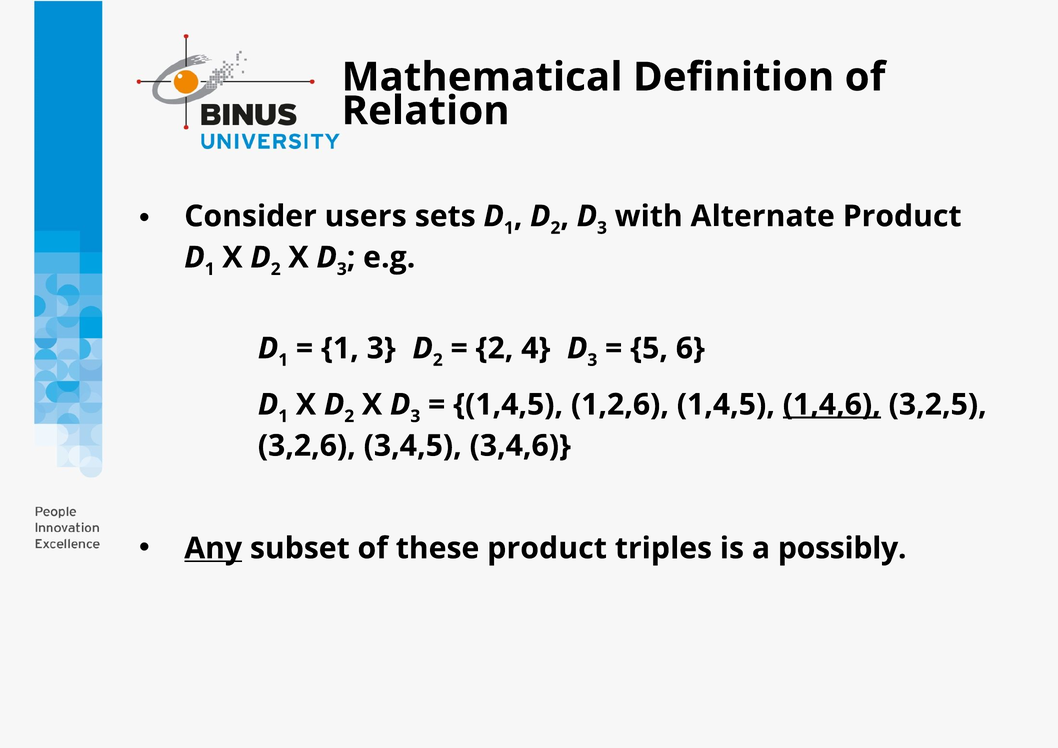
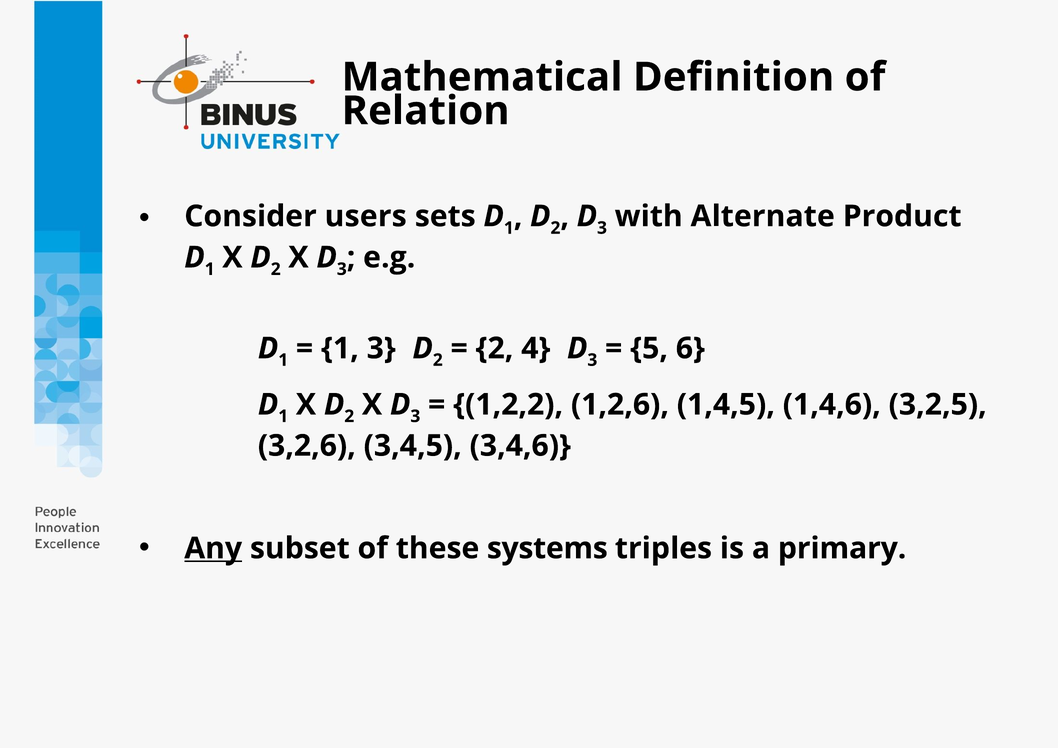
1,4,5 at (508, 405): 1,4,5 -> 1,2,2
1,4,6 underline: present -> none
these product: product -> systems
possibly: possibly -> primary
